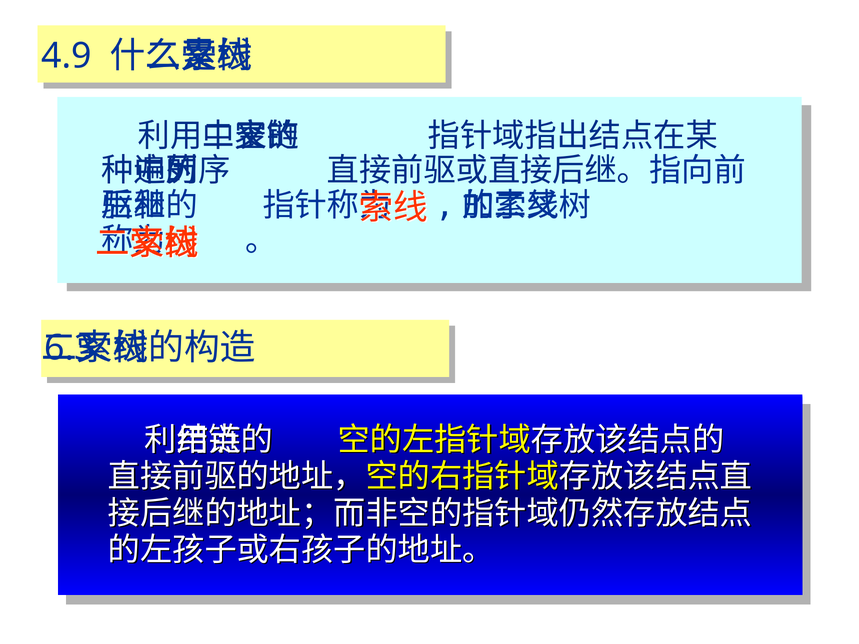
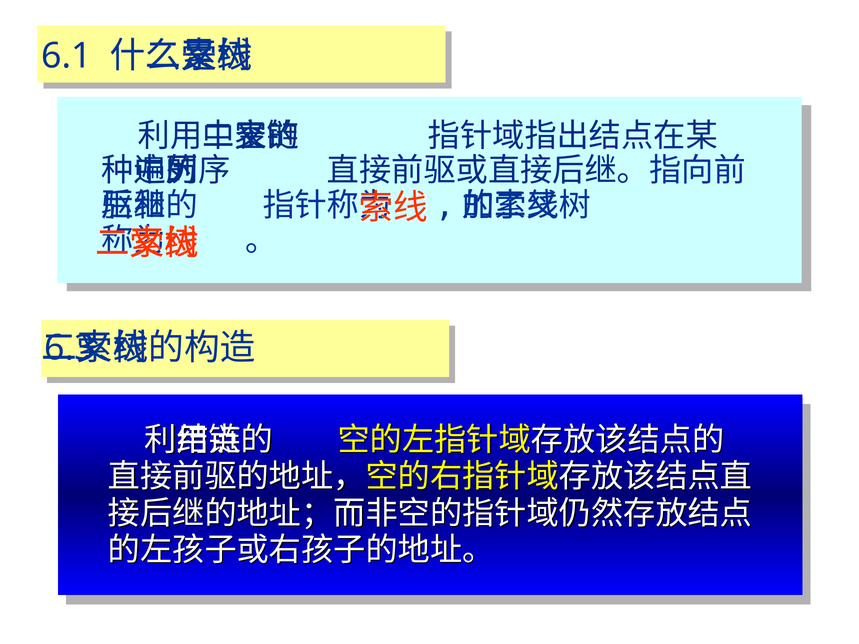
4.9: 4.9 -> 6.1
